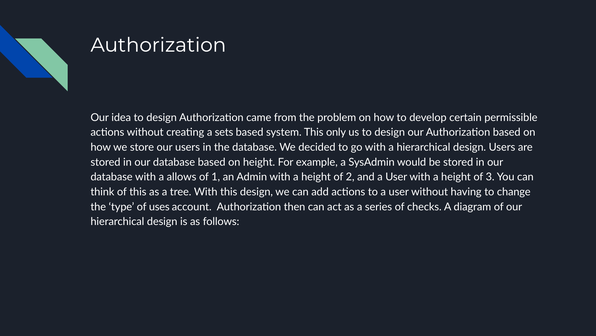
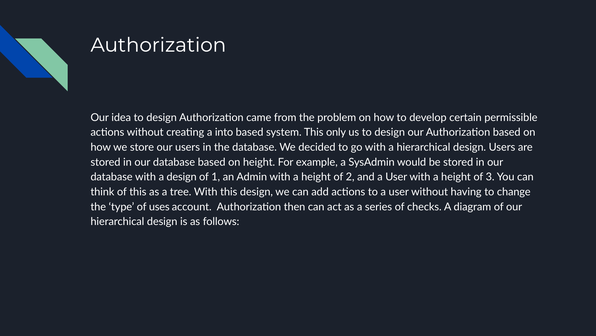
sets: sets -> into
a allows: allows -> design
